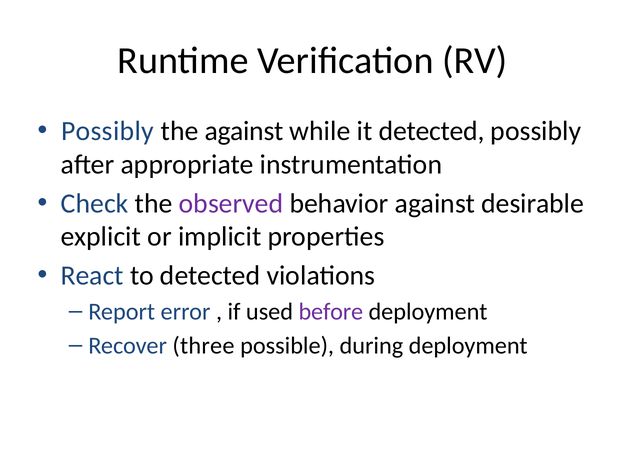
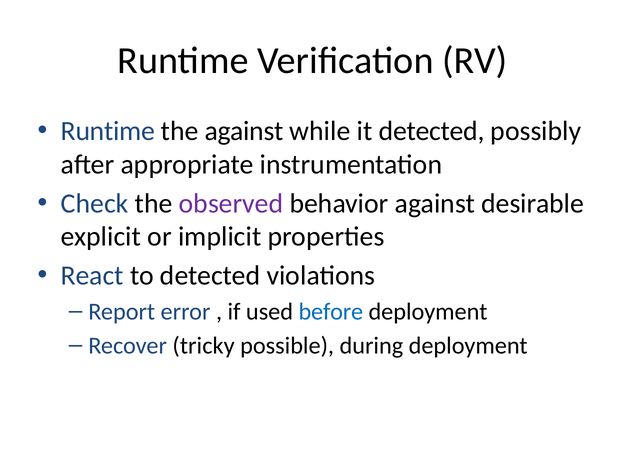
Possibly at (108, 131): Possibly -> Runtime
before colour: purple -> blue
three: three -> tricky
